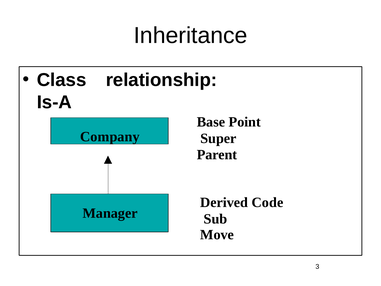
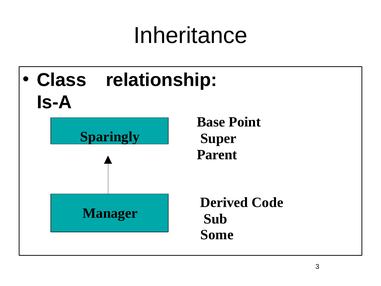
Company: Company -> Sparingly
Move: Move -> Some
